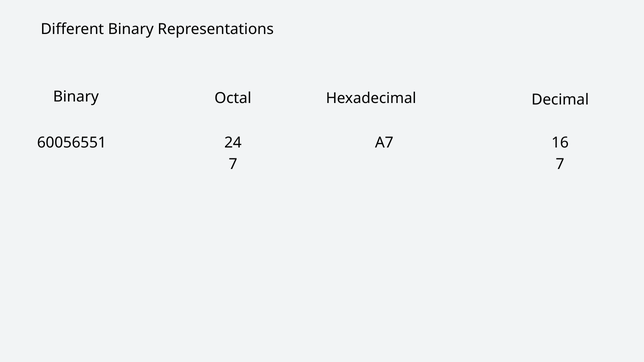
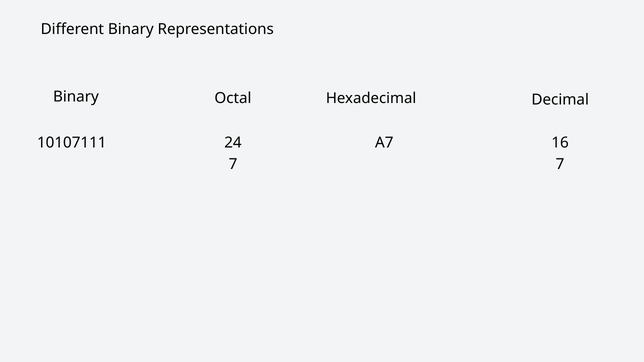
60056551: 60056551 -> 10107111
